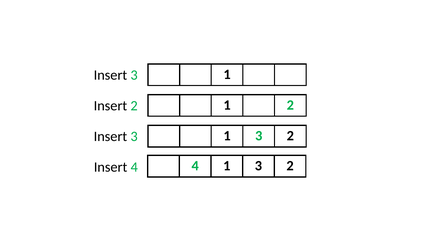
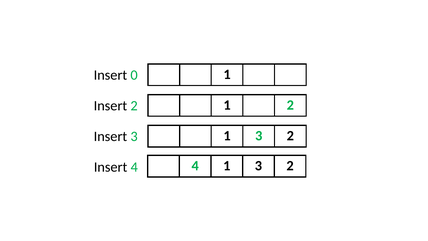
3 at (134, 75): 3 -> 0
